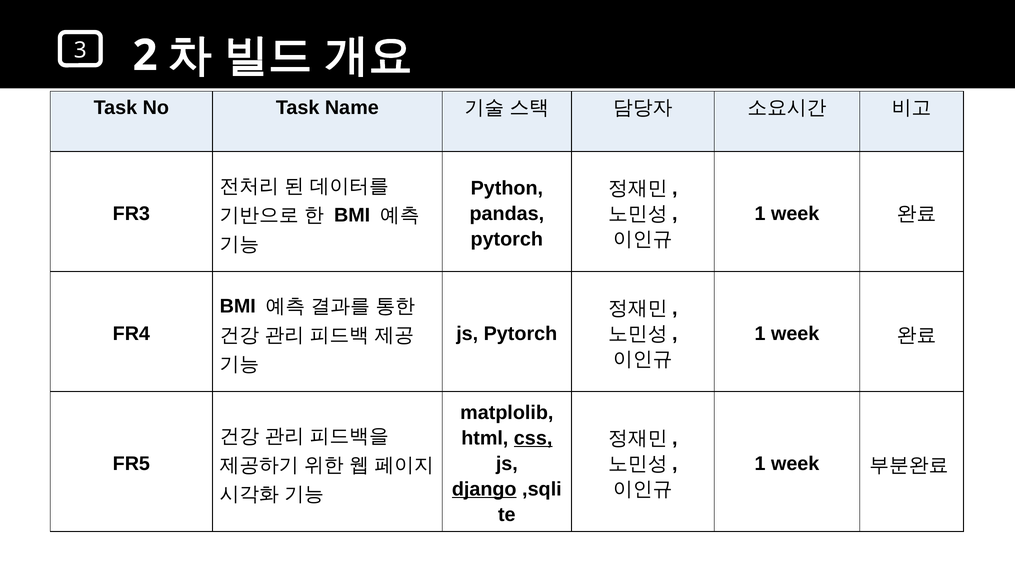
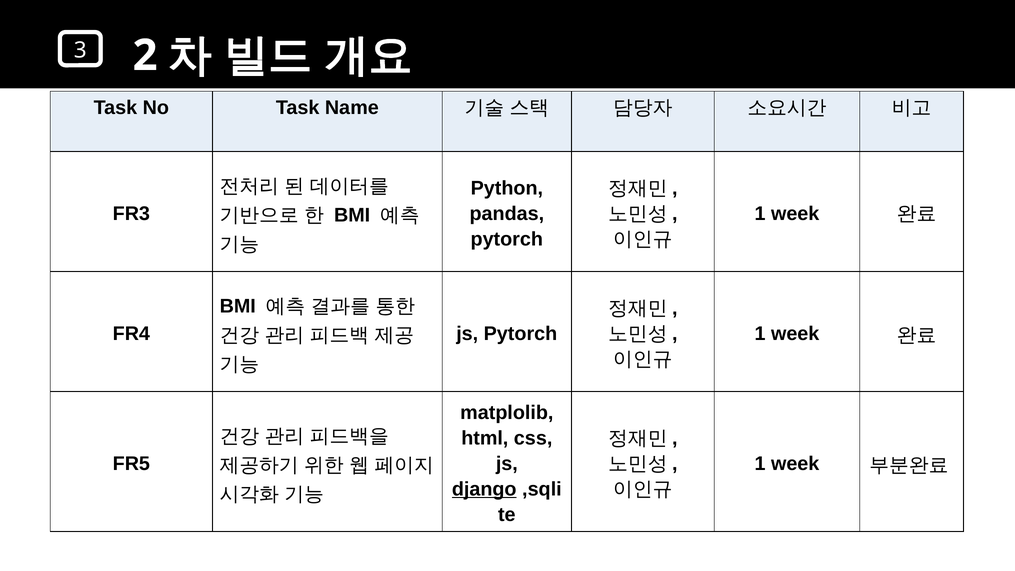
css underline: present -> none
